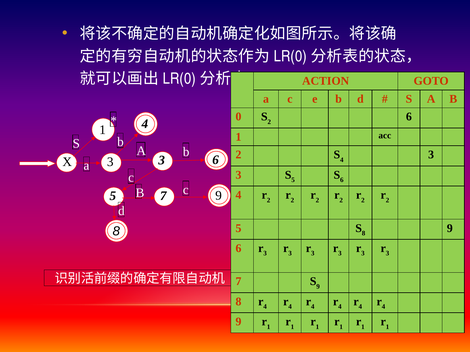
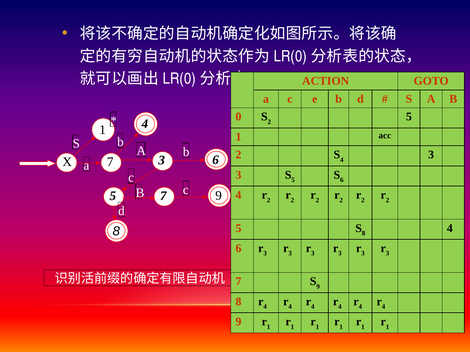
S 2 6: 6 -> 5
X 3: 3 -> 7
8 9: 9 -> 4
